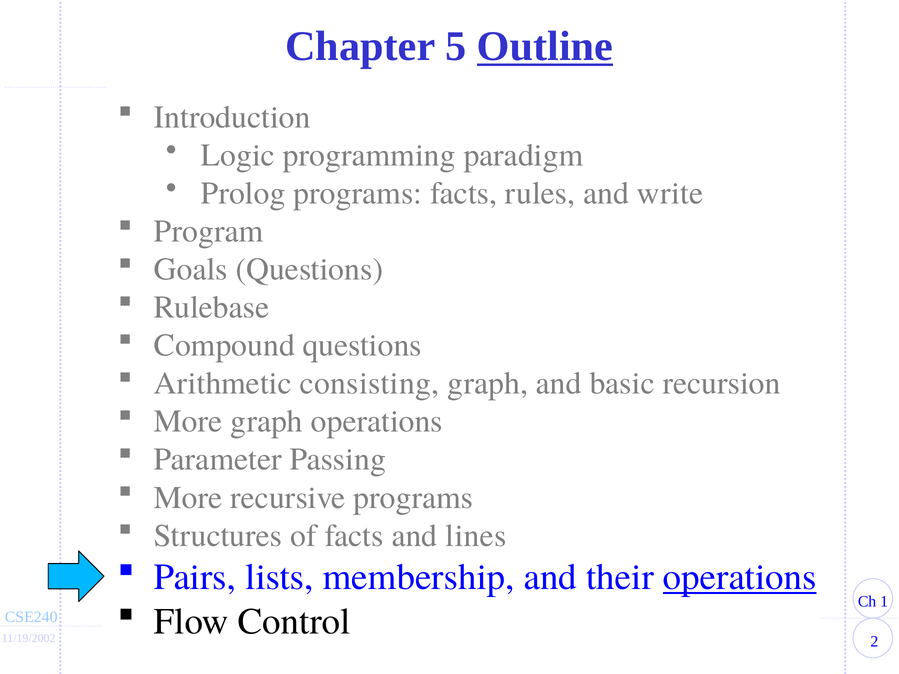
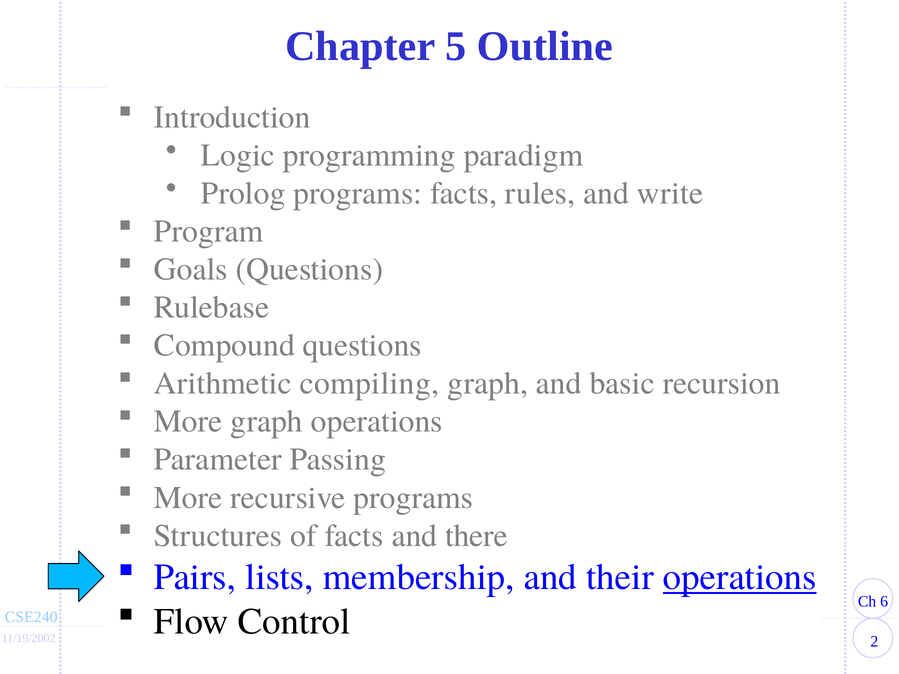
Outline underline: present -> none
consisting: consisting -> compiling
lines: lines -> there
1: 1 -> 6
